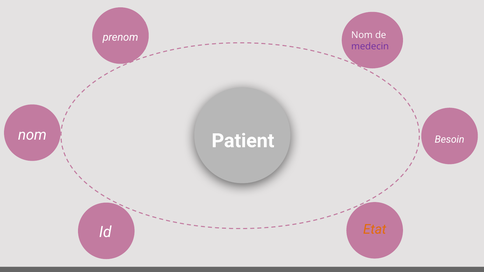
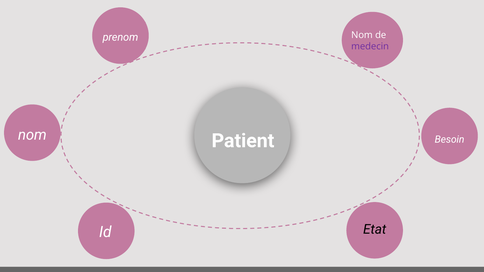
Etat colour: orange -> black
